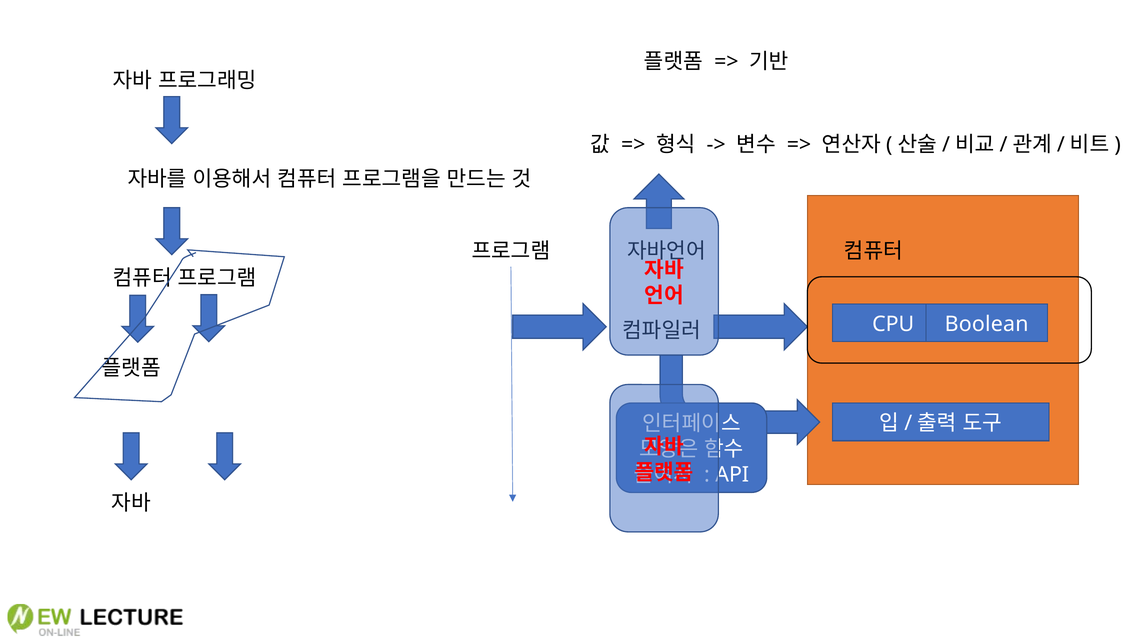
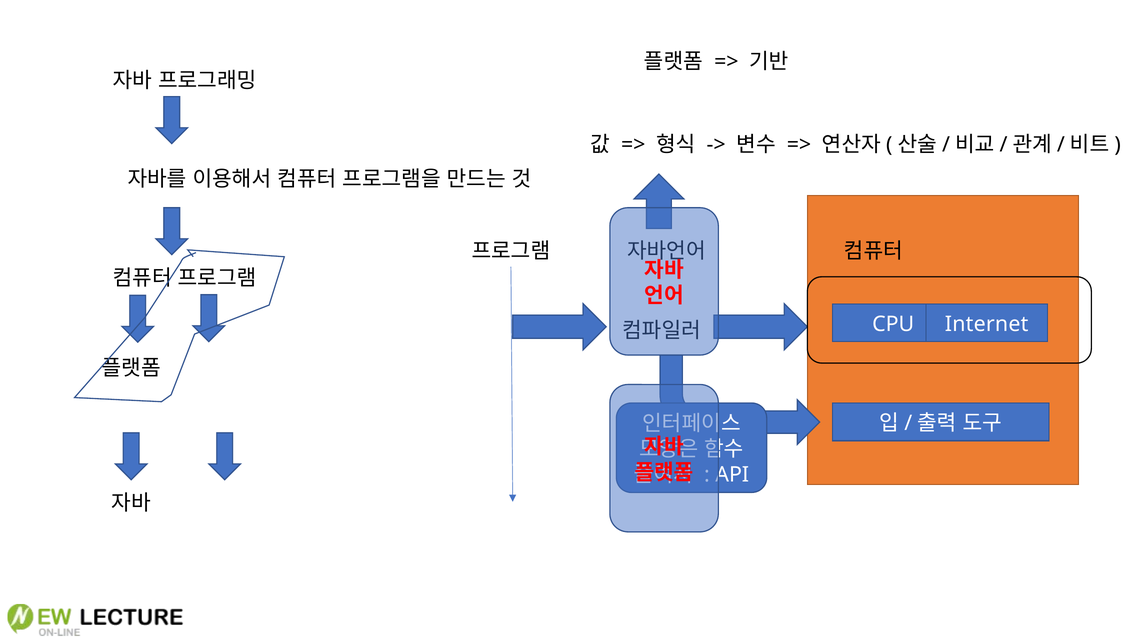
Boolean: Boolean -> Internet
